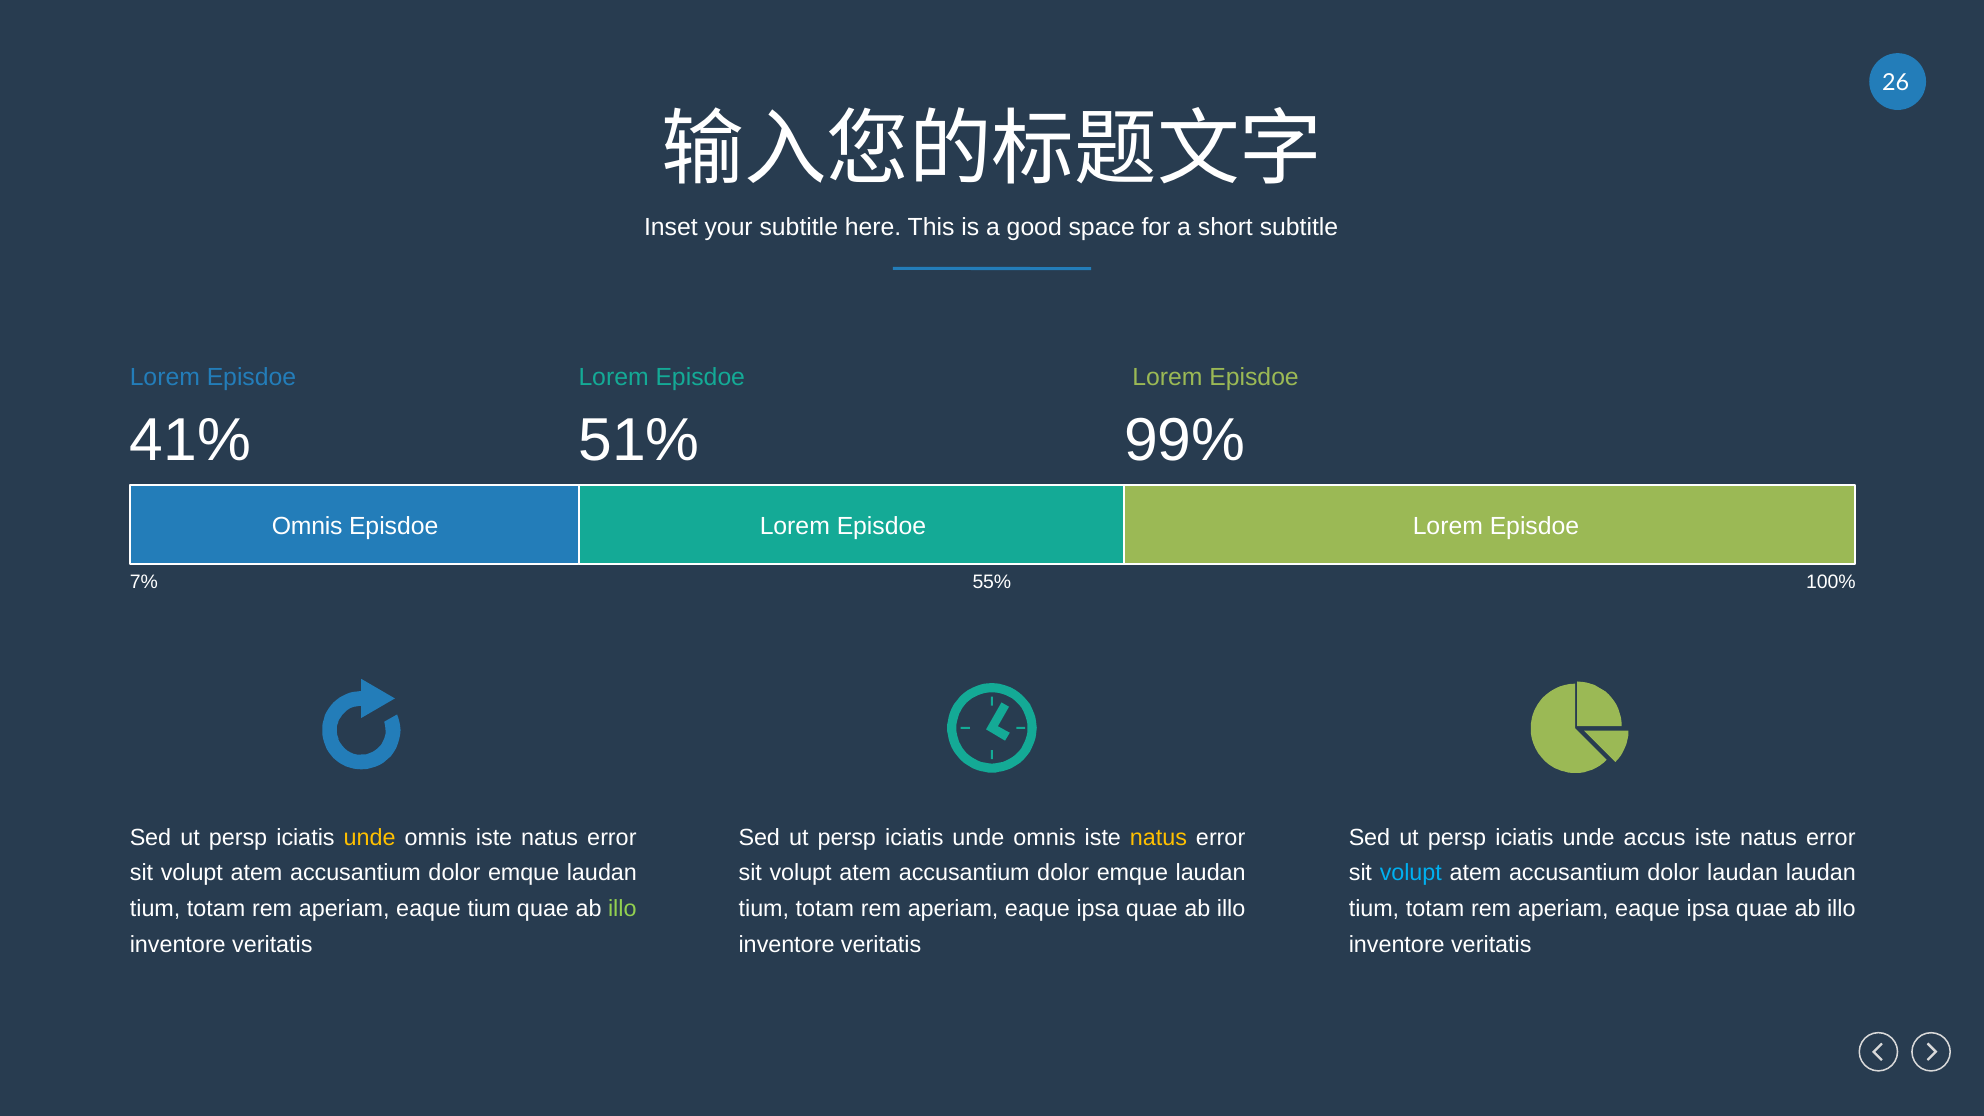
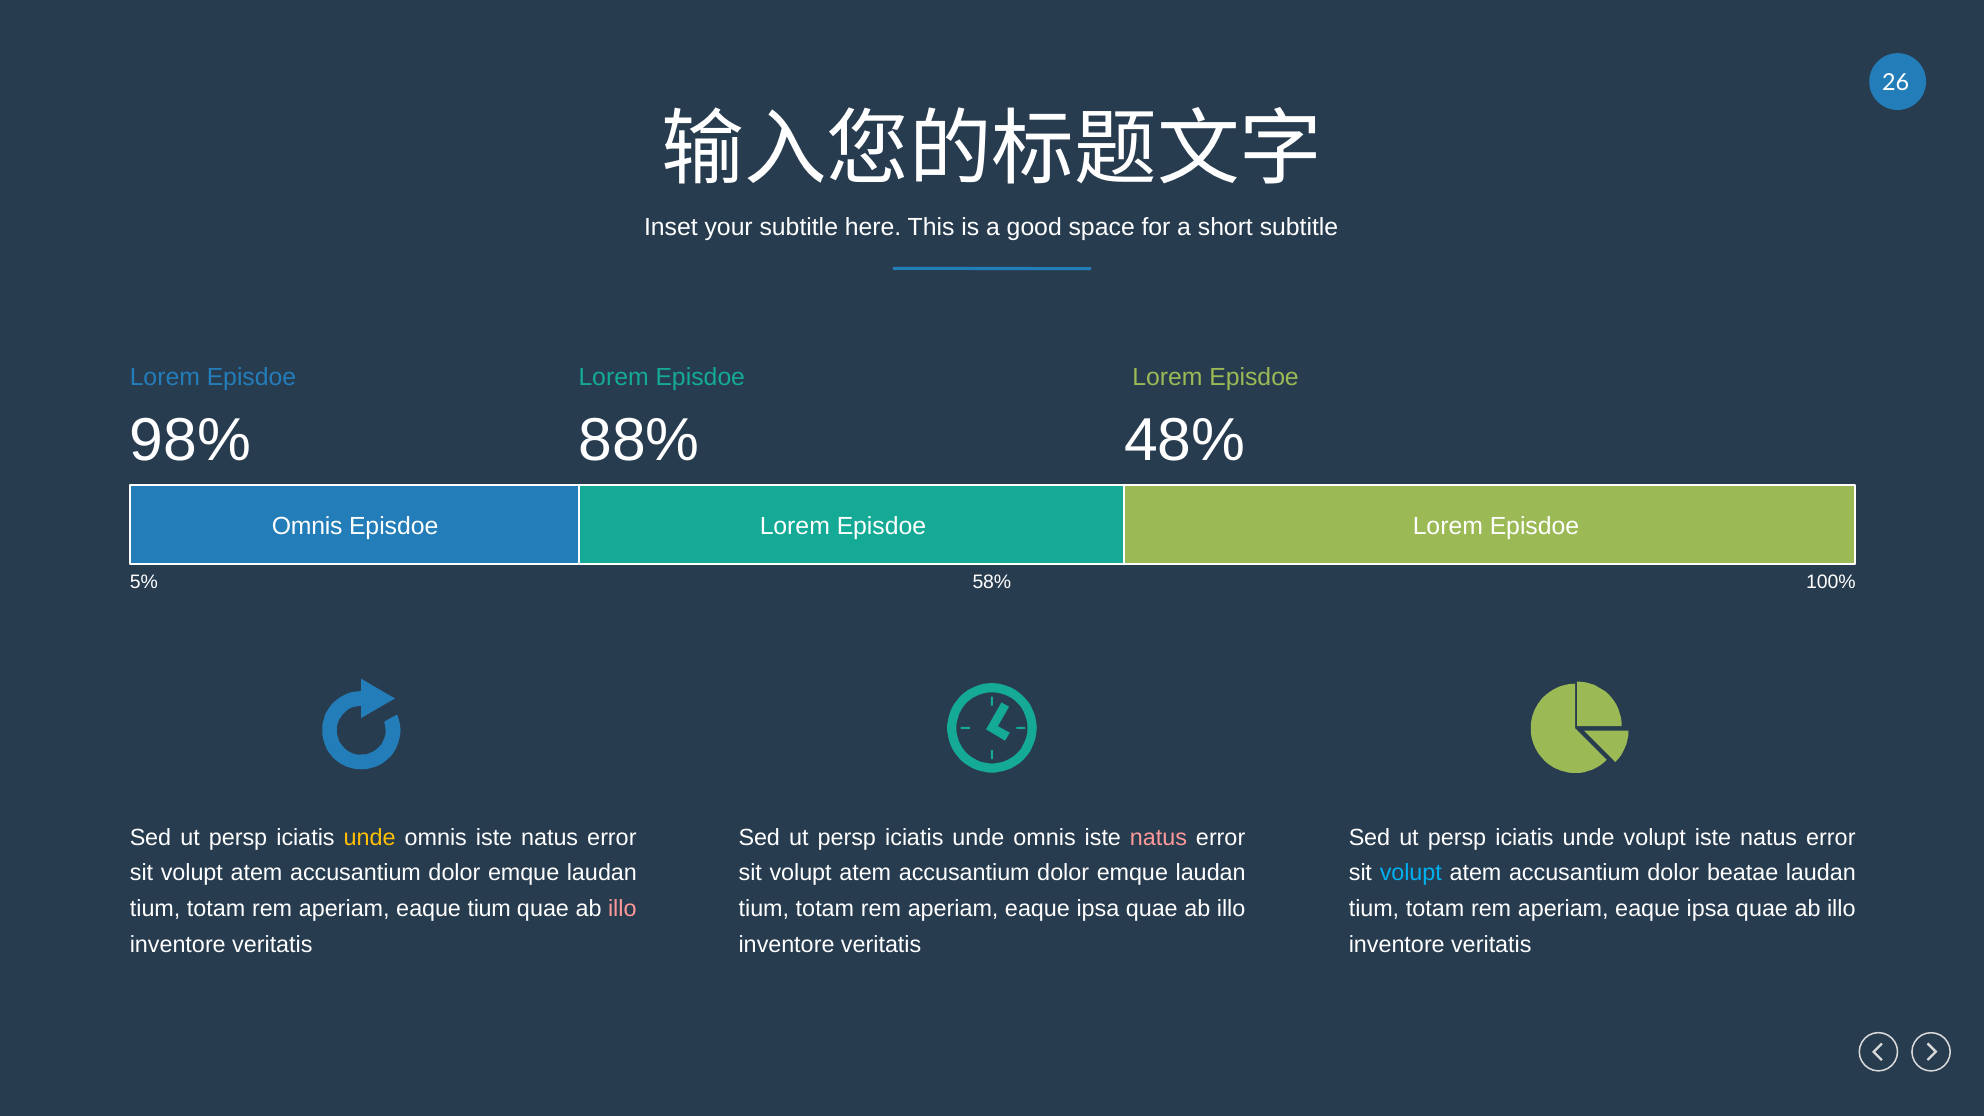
41%: 41% -> 98%
51%: 51% -> 88%
99%: 99% -> 48%
7%: 7% -> 5%
55%: 55% -> 58%
natus at (1158, 837) colour: yellow -> pink
unde accus: accus -> volupt
dolor laudan: laudan -> beatae
illo at (622, 909) colour: light green -> pink
